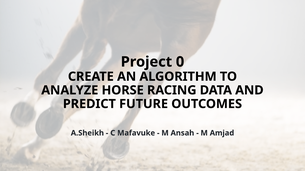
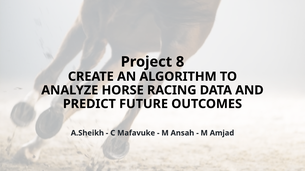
0: 0 -> 8
